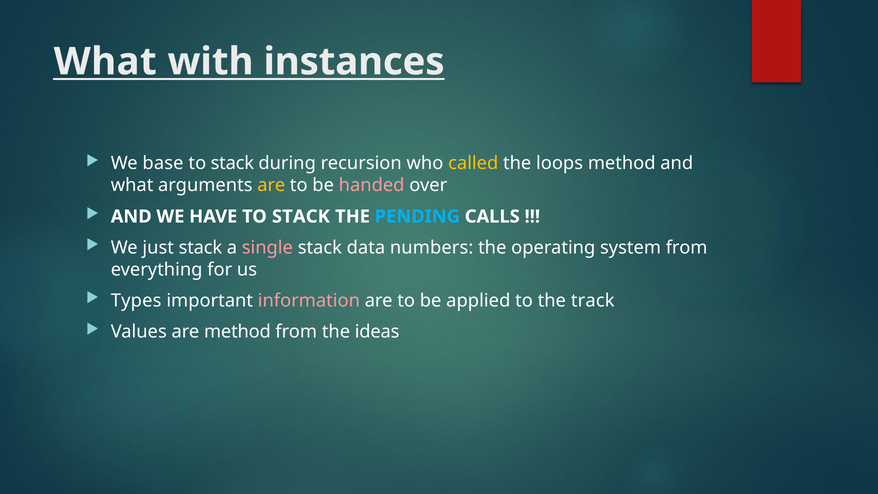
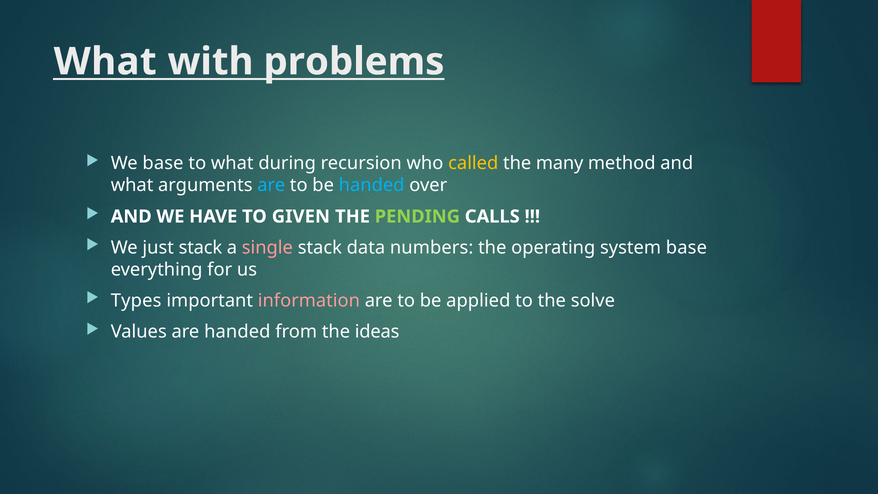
instances: instances -> problems
stack at (232, 163): stack -> what
loops: loops -> many
are at (271, 185) colour: yellow -> light blue
handed at (372, 185) colour: pink -> light blue
HAVE TO STACK: STACK -> GIVEN
PENDING colour: light blue -> light green
system from: from -> base
track: track -> solve
are method: method -> handed
